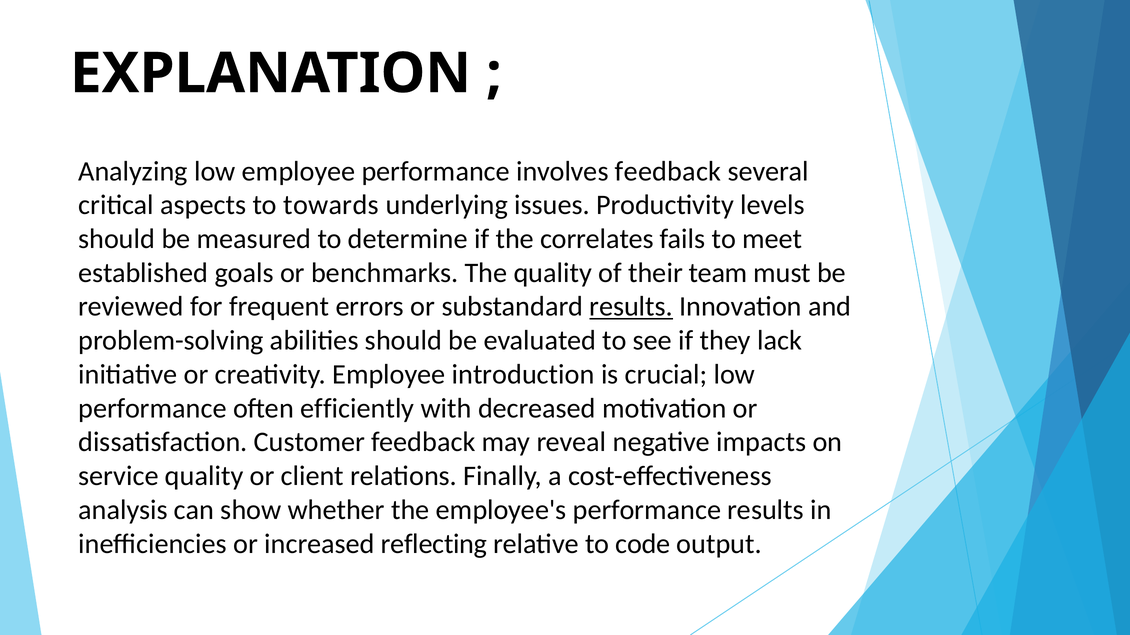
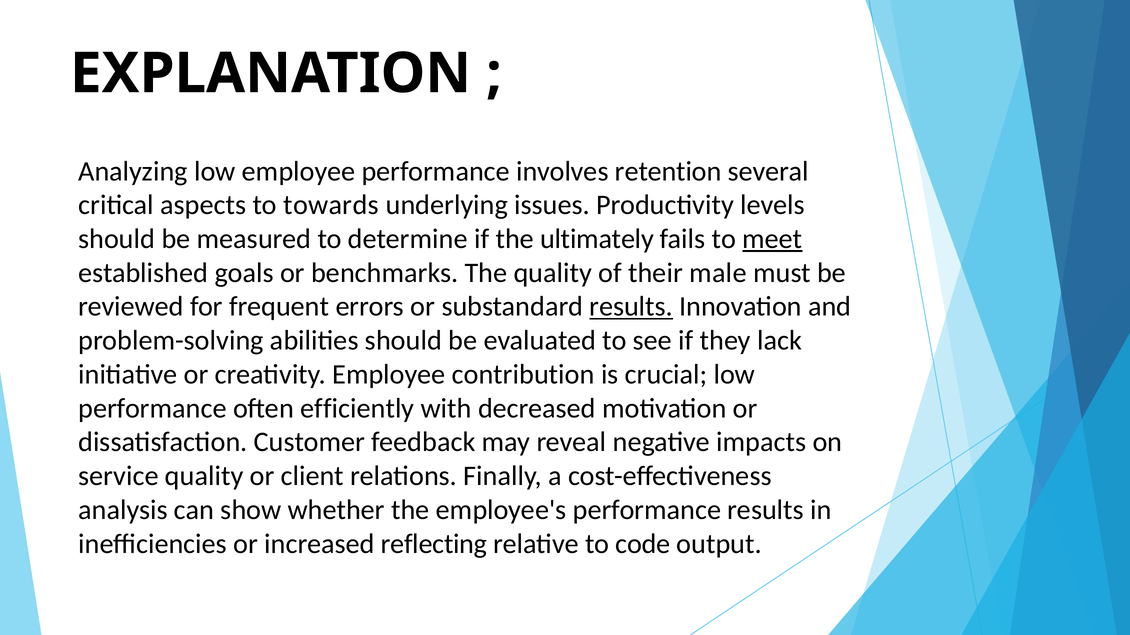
involves feedback: feedback -> retention
correlates: correlates -> ultimately
meet underline: none -> present
team: team -> male
introduction: introduction -> contribution
